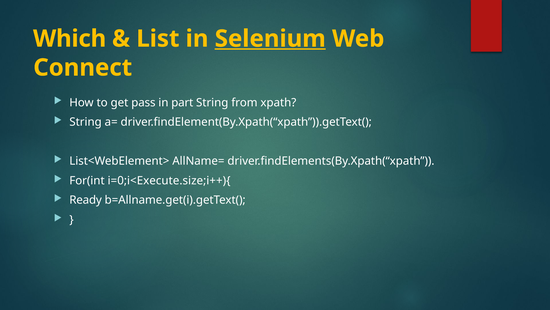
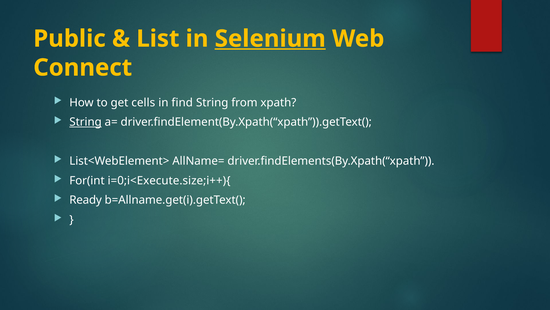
Which: Which -> Public
pass: pass -> cells
part: part -> find
String at (86, 122) underline: none -> present
